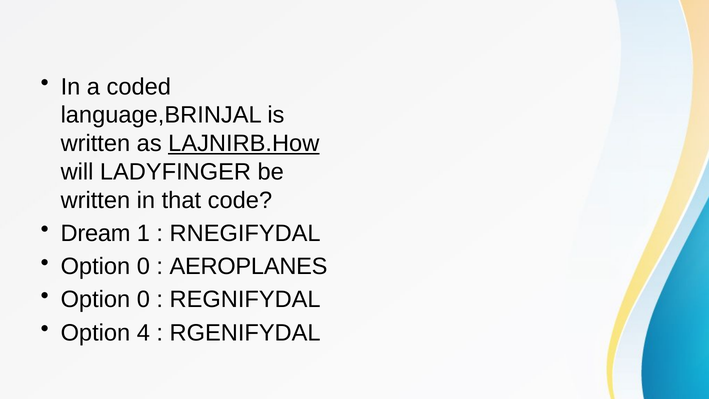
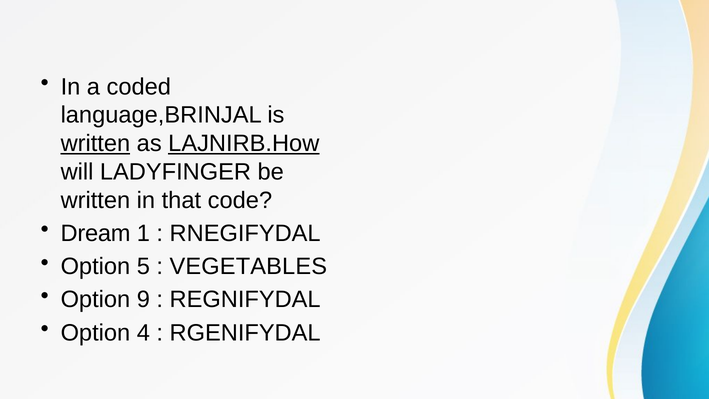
written at (95, 143) underline: none -> present
0 at (143, 266): 0 -> 5
AEROPLANES: AEROPLANES -> VEGETABLES
0 at (143, 300): 0 -> 9
